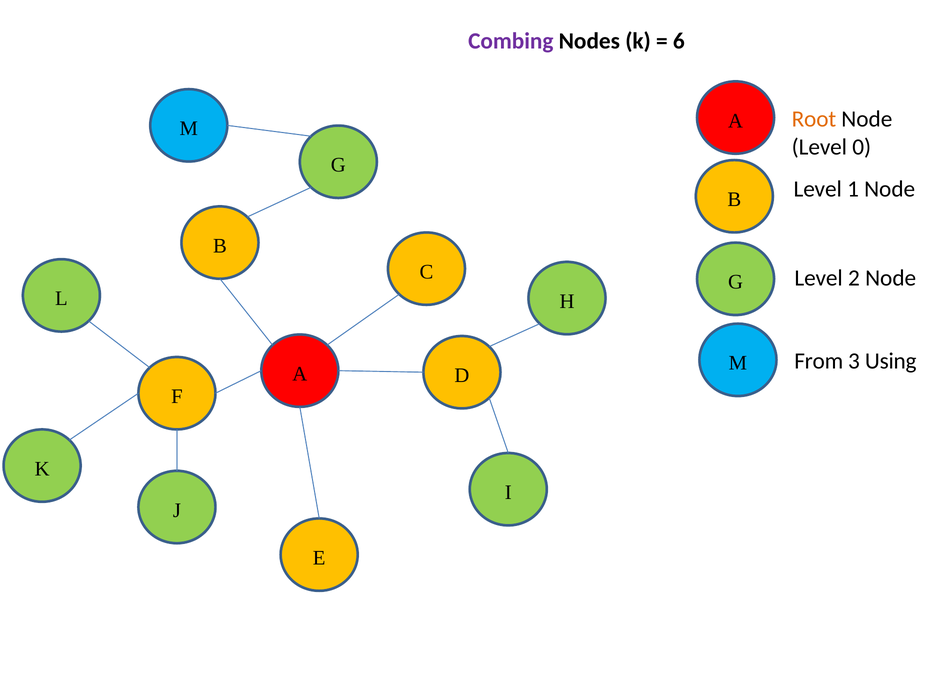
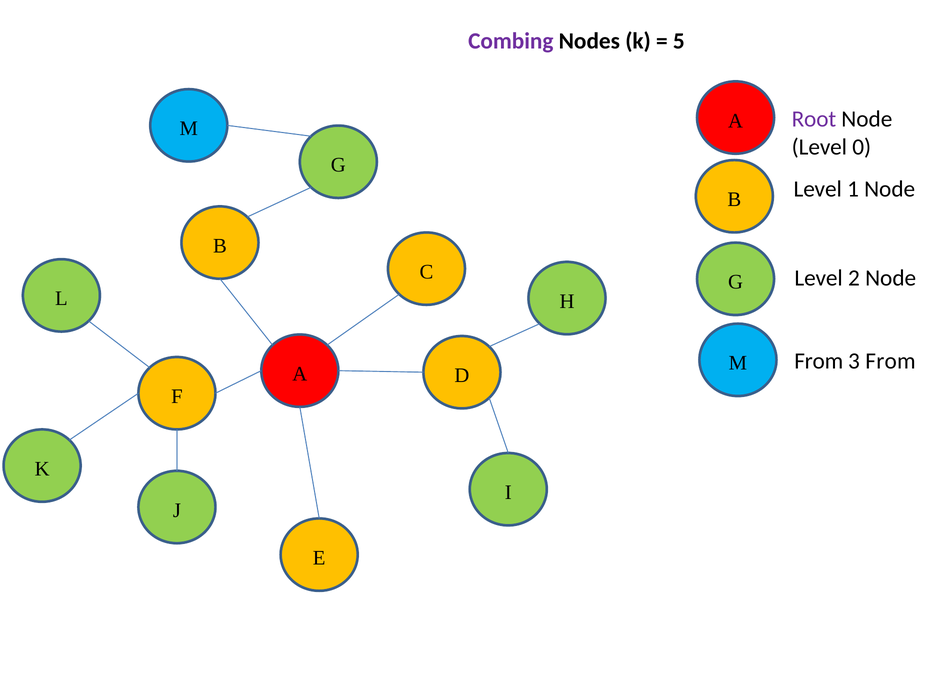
6: 6 -> 5
Root colour: orange -> purple
3 Using: Using -> From
